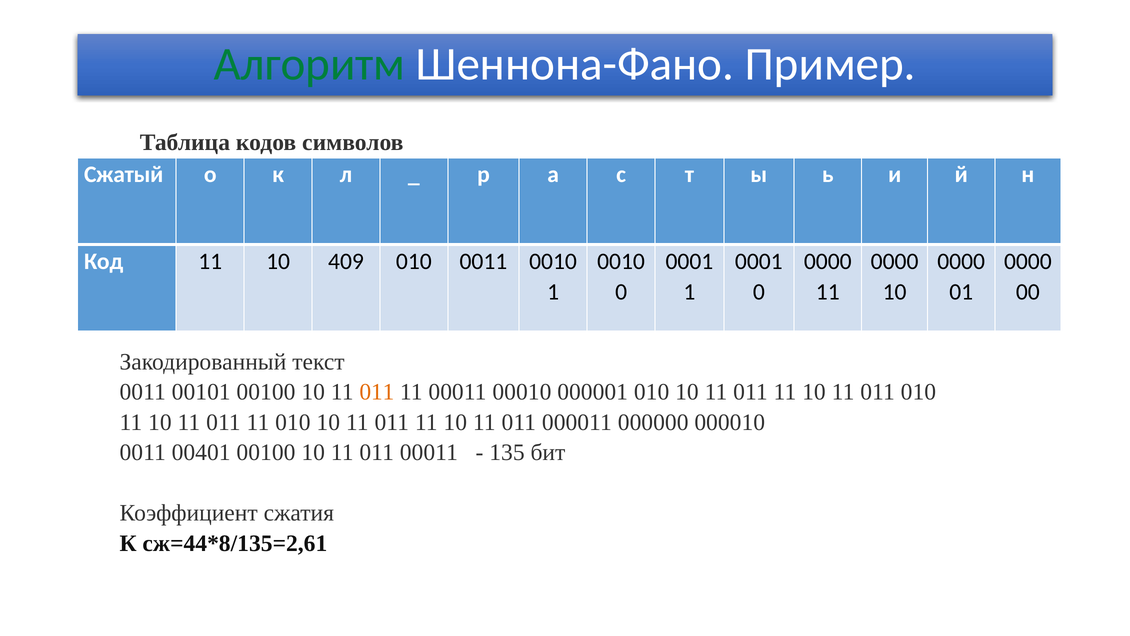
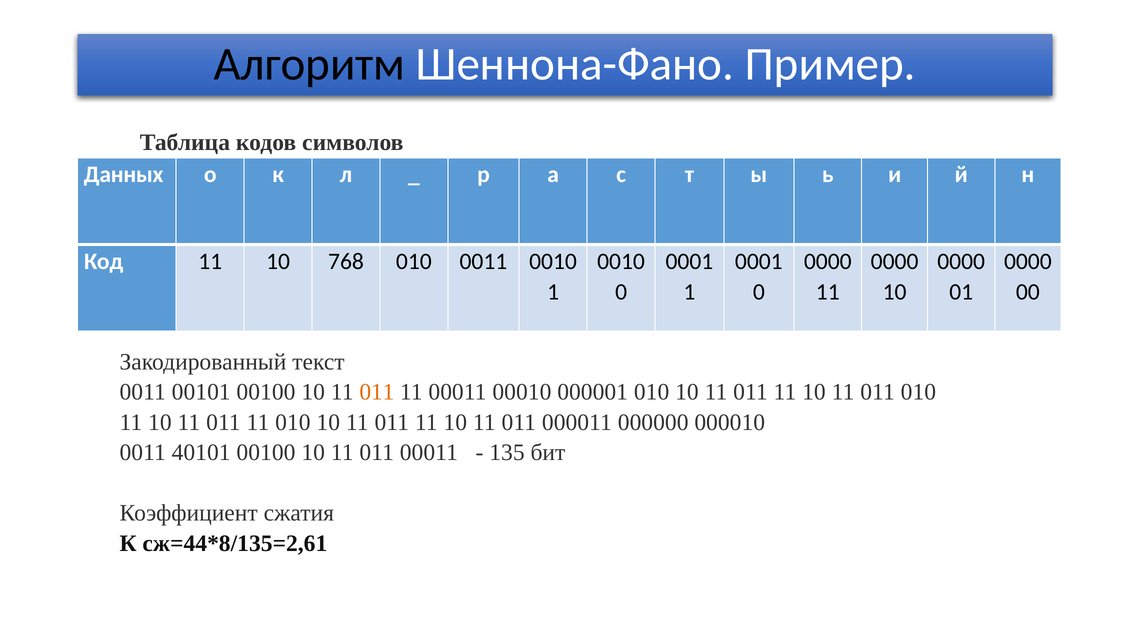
Алгоритм colour: green -> black
Сжатый: Сжатый -> Данных
409: 409 -> 768
00401: 00401 -> 40101
